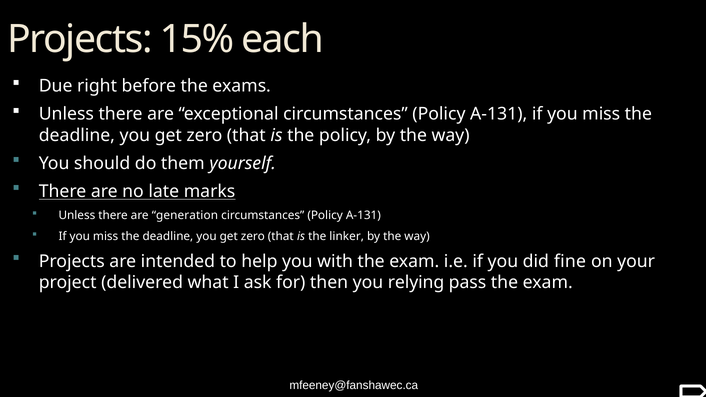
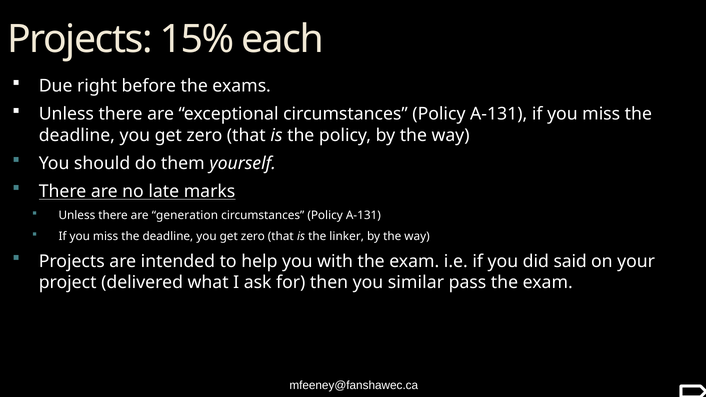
fine: fine -> said
relying: relying -> similar
